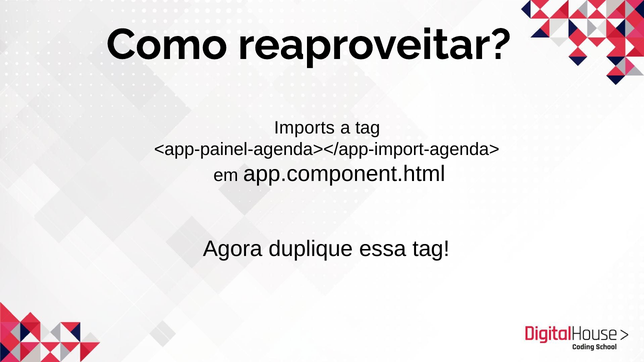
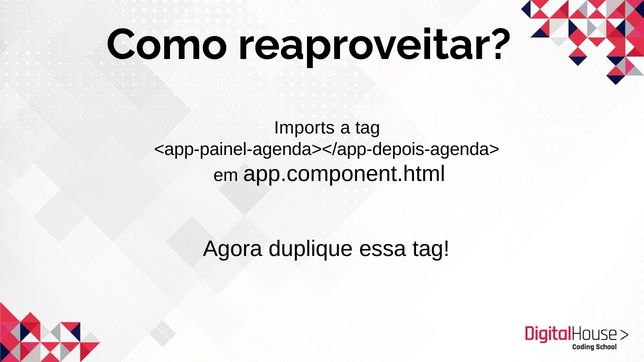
<app-painel-agenda></app-import-agenda>: <app-painel-agenda></app-import-agenda> -> <app-painel-agenda></app-depois-agenda>
